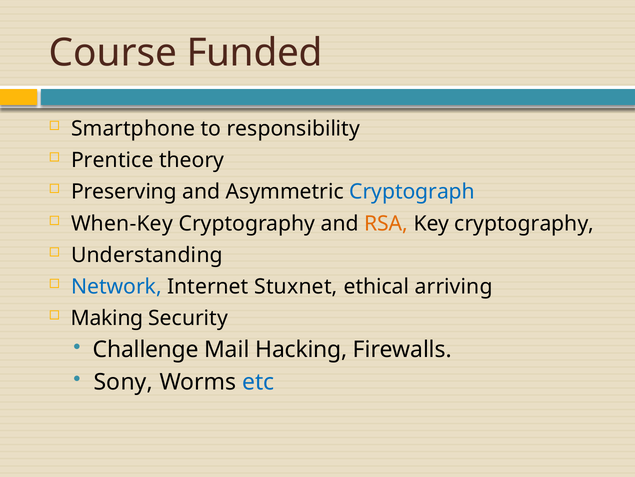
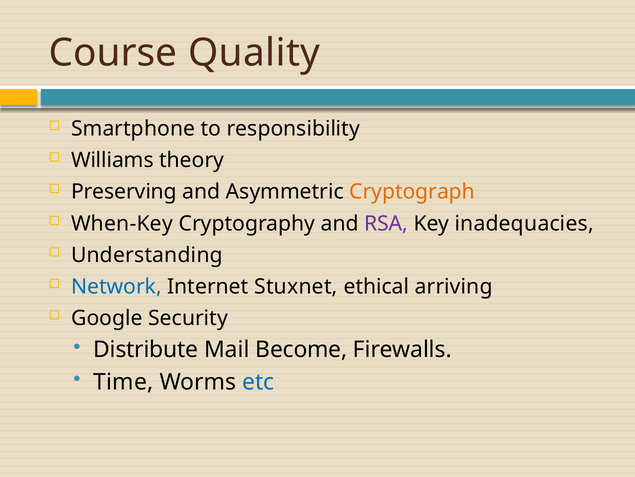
Funded: Funded -> Quality
Prentice: Prentice -> Williams
Cryptograph colour: blue -> orange
RSA colour: orange -> purple
Key cryptography: cryptography -> inadequacies
Making: Making -> Google
Challenge: Challenge -> Distribute
Hacking: Hacking -> Become
Sony: Sony -> Time
